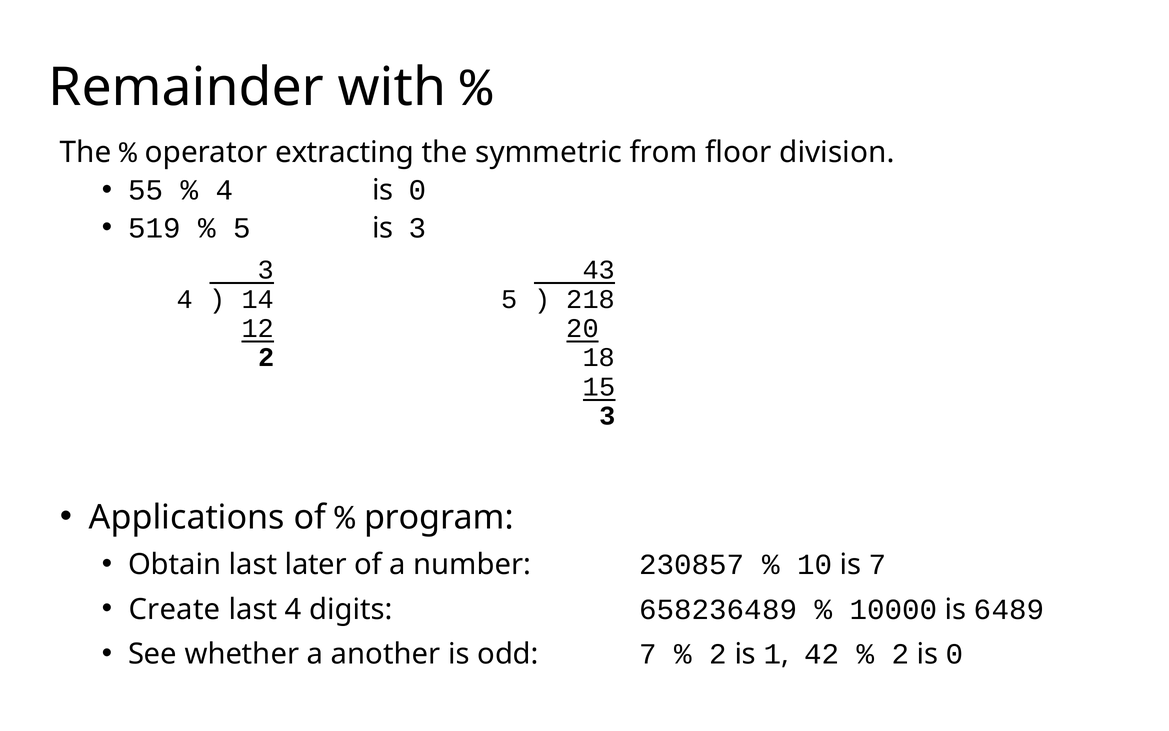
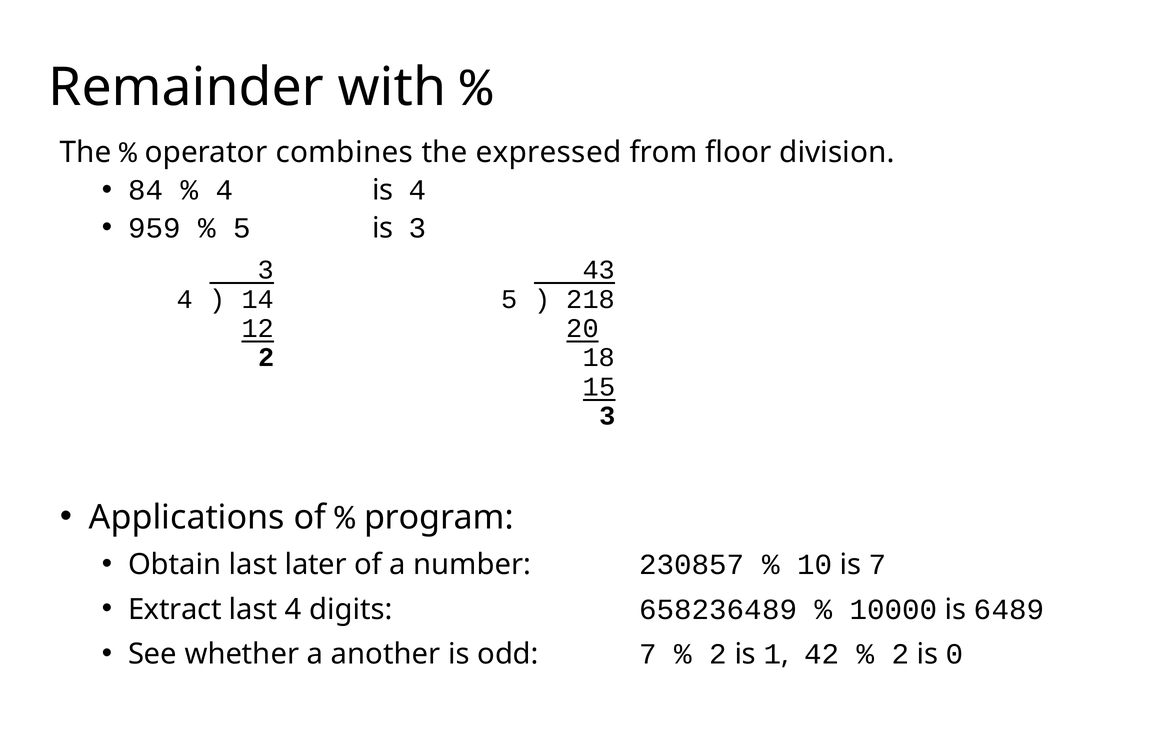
extracting: extracting -> combines
symmetric: symmetric -> expressed
55: 55 -> 84
4 is 0: 0 -> 4
519: 519 -> 959
Create: Create -> Extract
